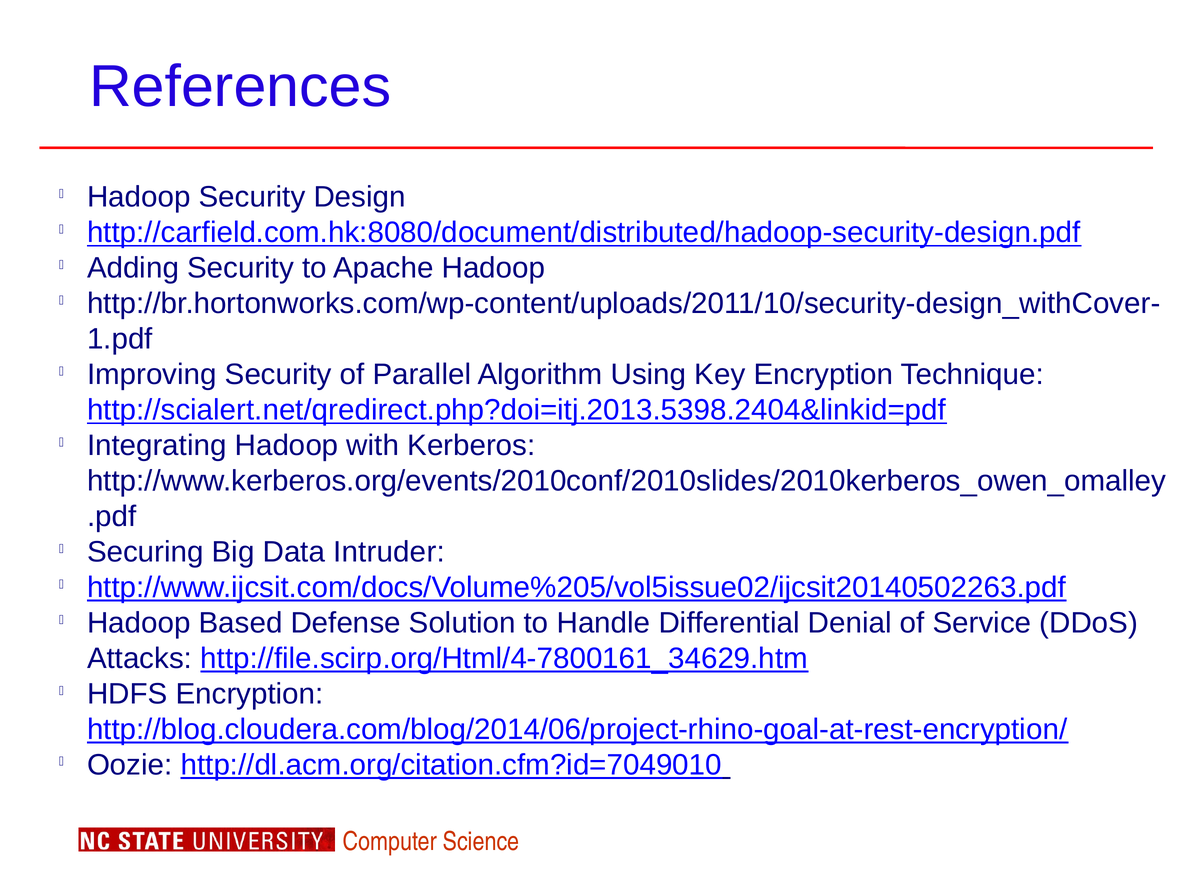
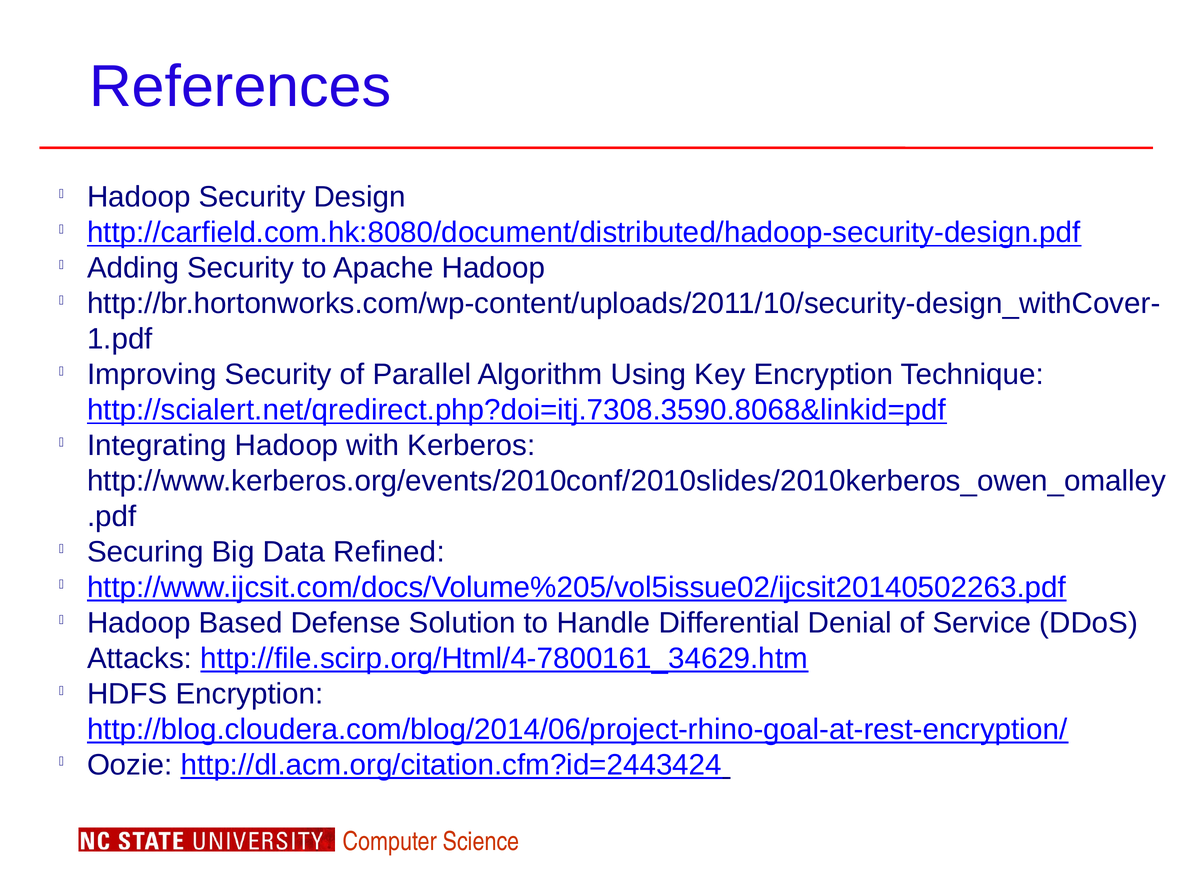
http://scialert.net/qredirect.php?doi=itj.2013.5398.2404&linkid=pdf: http://scialert.net/qredirect.php?doi=itj.2013.5398.2404&linkid=pdf -> http://scialert.net/qredirect.php?doi=itj.7308.3590.8068&linkid=pdf
Intruder: Intruder -> Refined
http://dl.acm.org/citation.cfm?id=7049010: http://dl.acm.org/citation.cfm?id=7049010 -> http://dl.acm.org/citation.cfm?id=2443424
